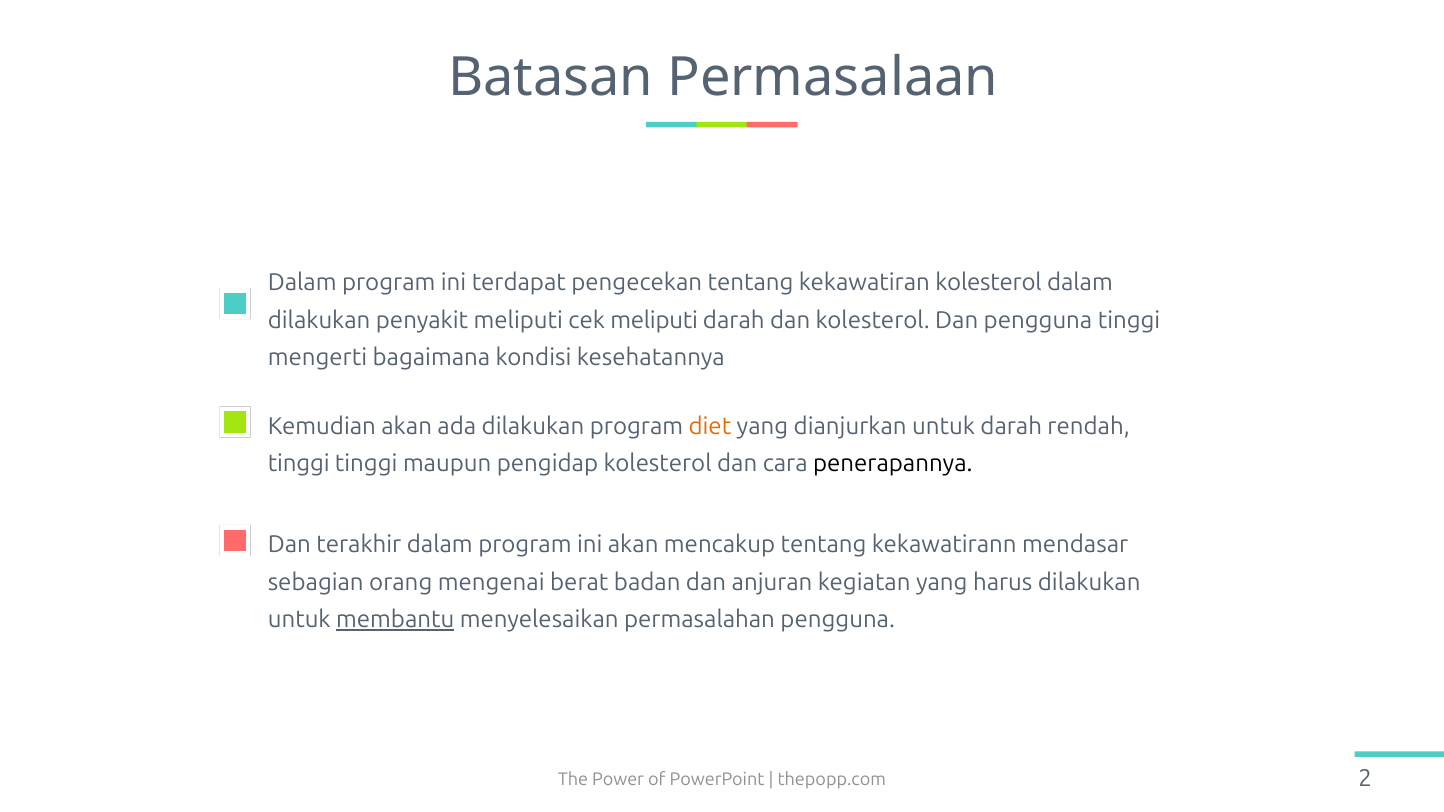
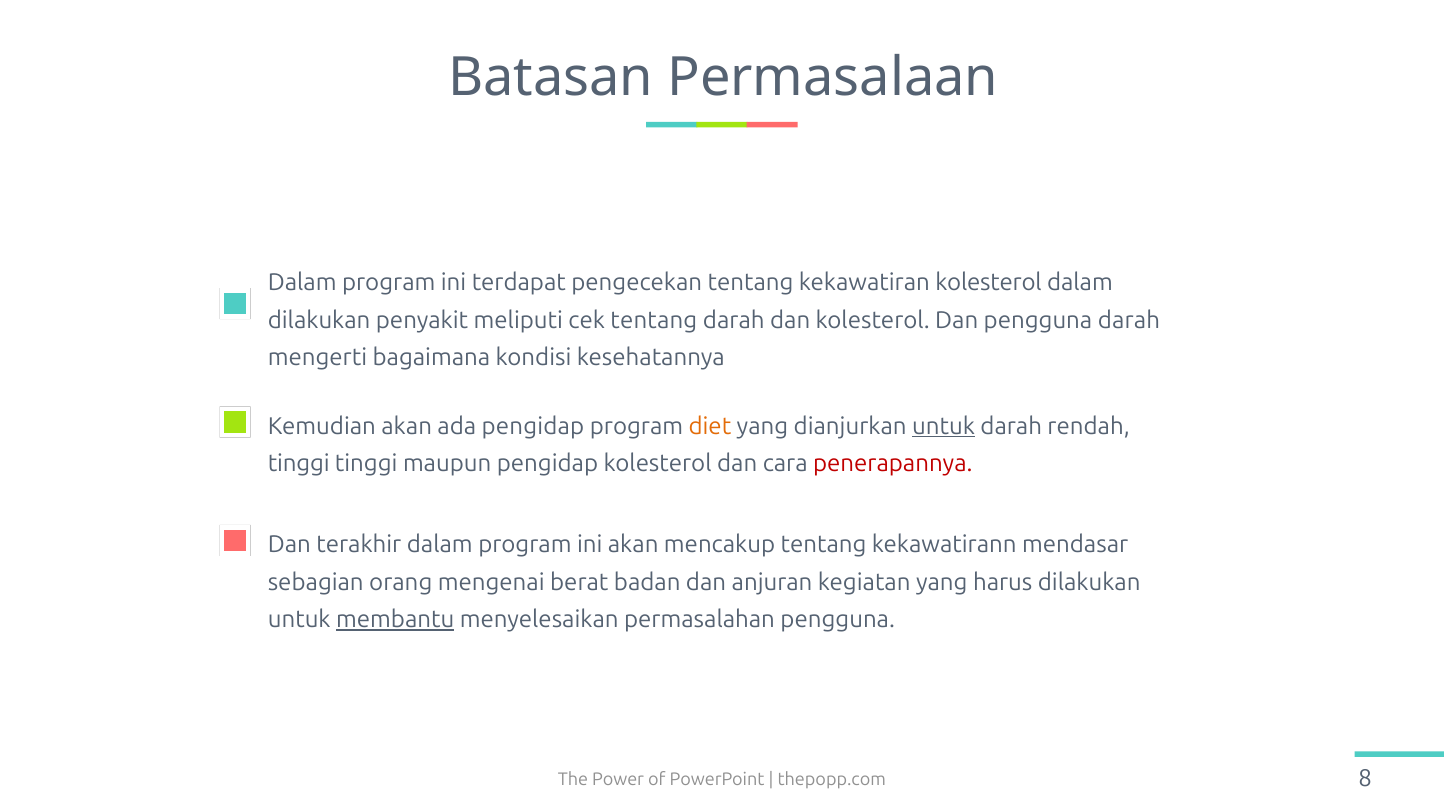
cek meliputi: meliputi -> tentang
pengguna tinggi: tinggi -> darah
ada dilakukan: dilakukan -> pengidap
untuk at (944, 426) underline: none -> present
penerapannya colour: black -> red
2: 2 -> 8
